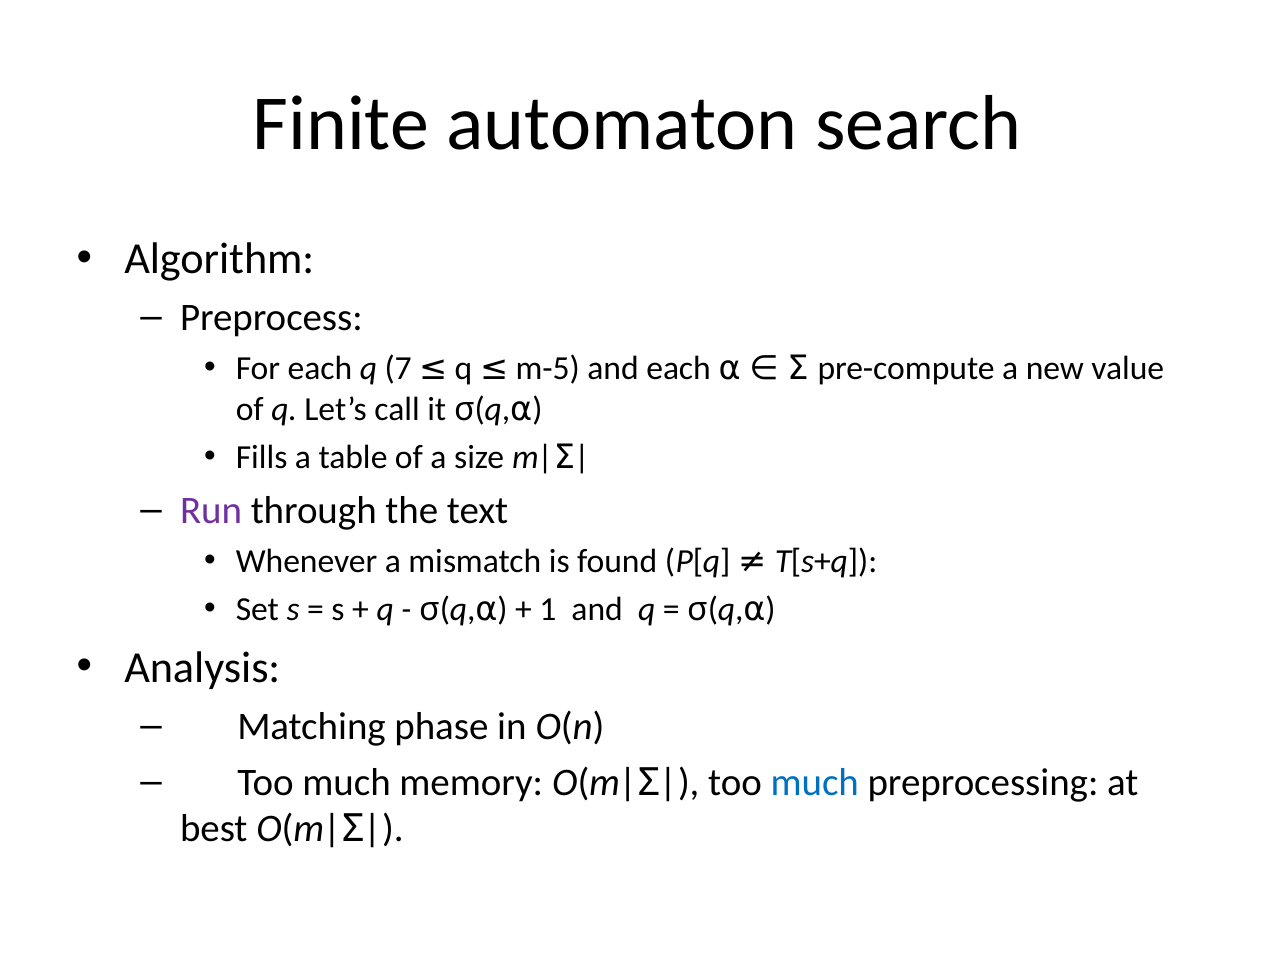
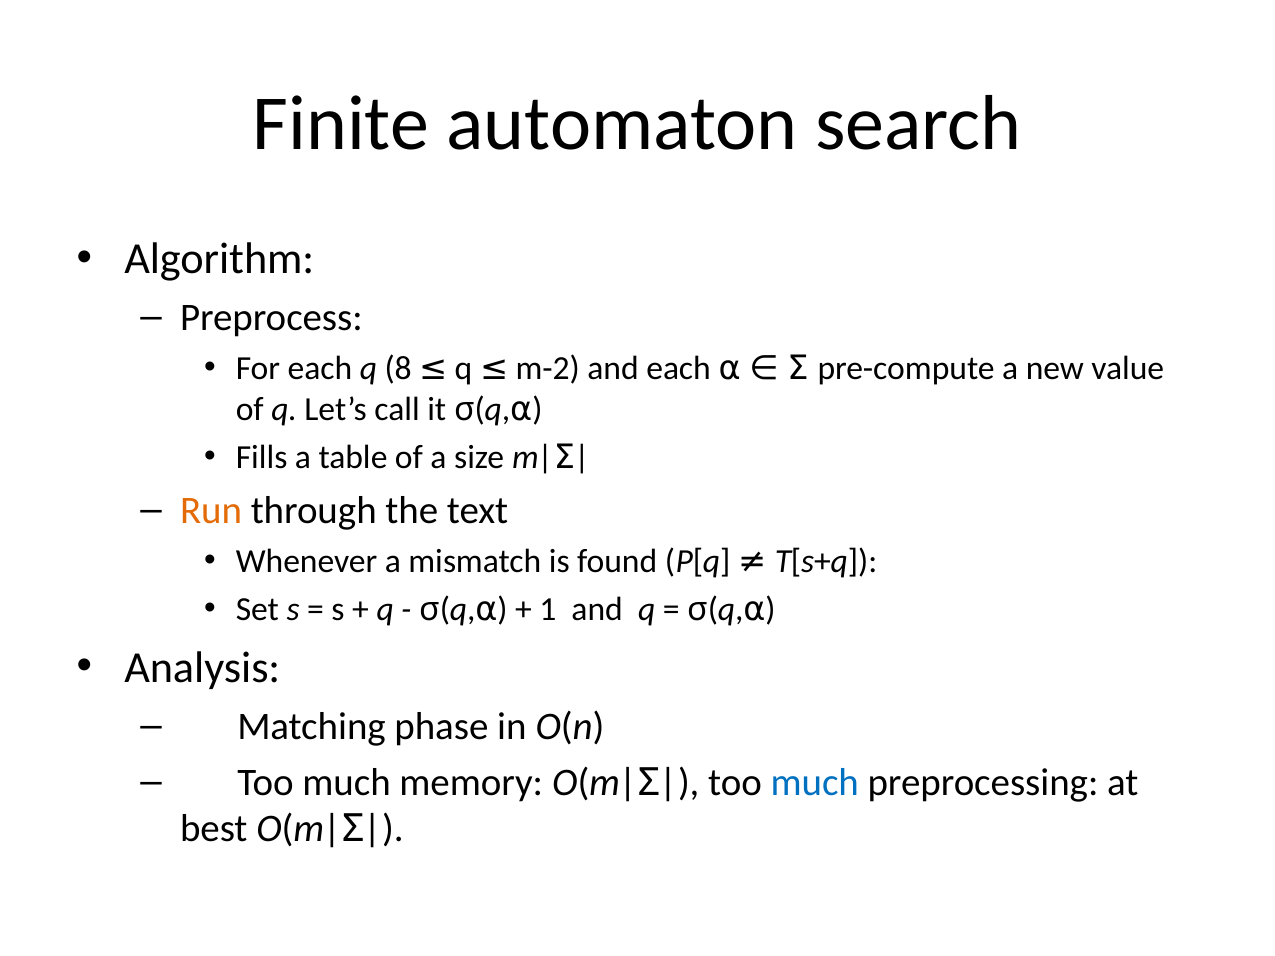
7: 7 -> 8
m-5: m-5 -> m-2
Run colour: purple -> orange
